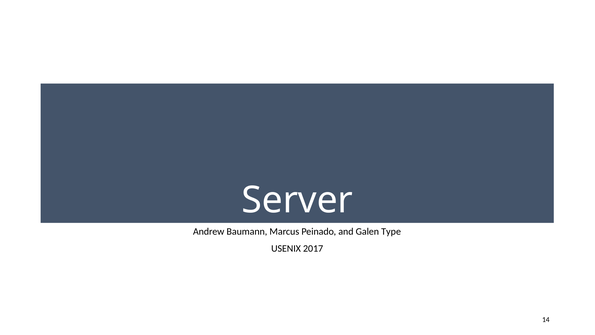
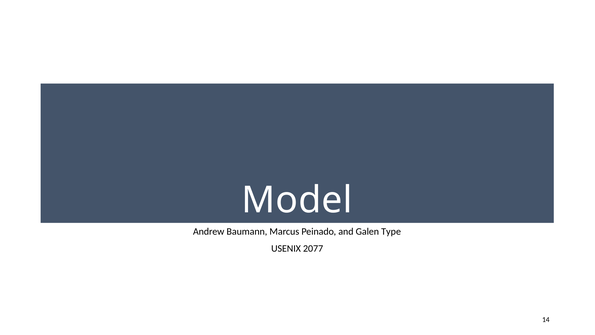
Server: Server -> Model
2017: 2017 -> 2077
